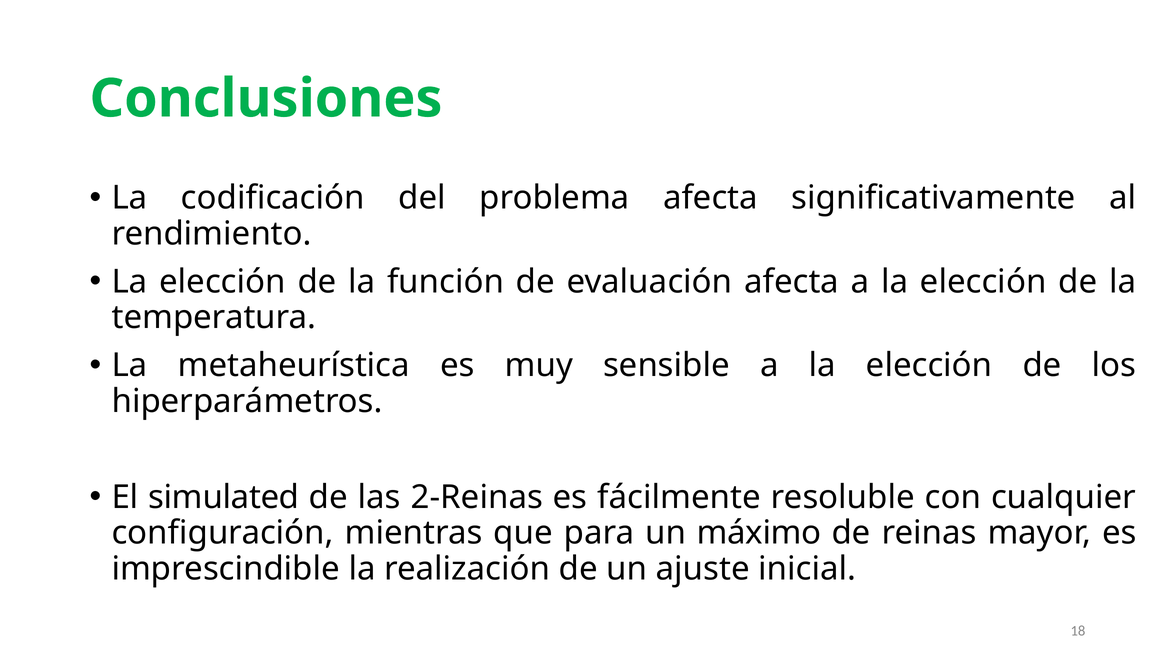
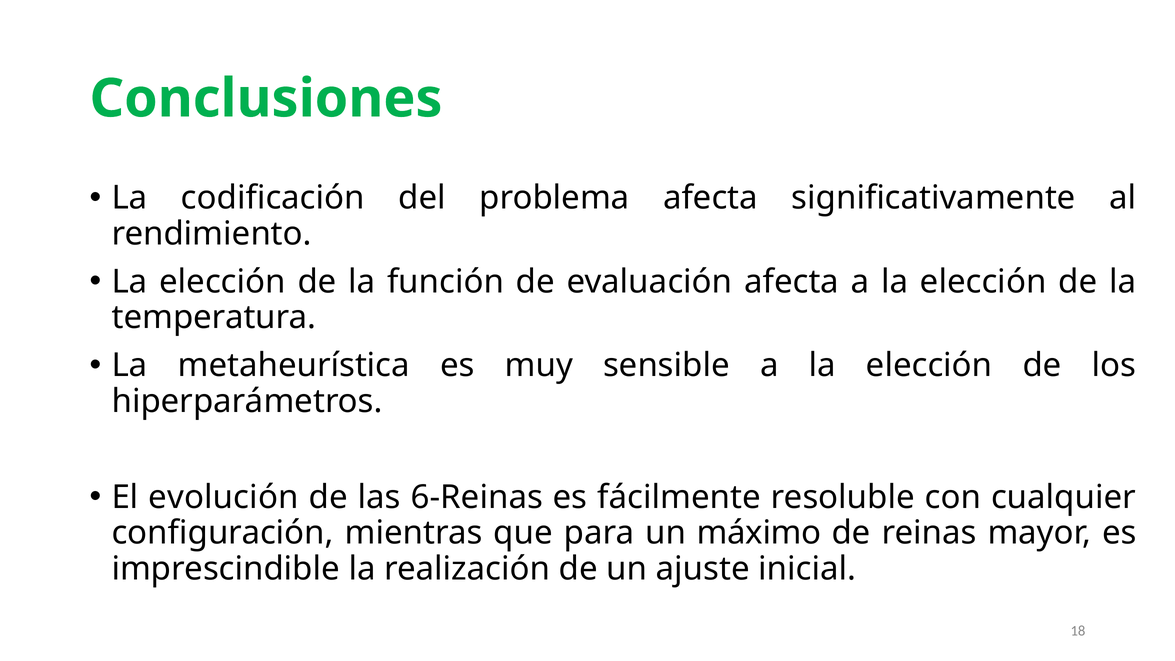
simulated: simulated -> evolución
2-Reinas: 2-Reinas -> 6-Reinas
